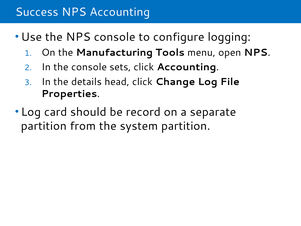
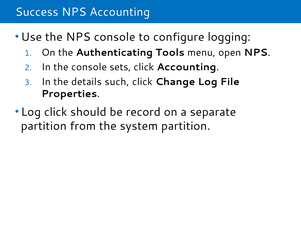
Manufacturing: Manufacturing -> Authenticating
head: head -> such
Log card: card -> click
